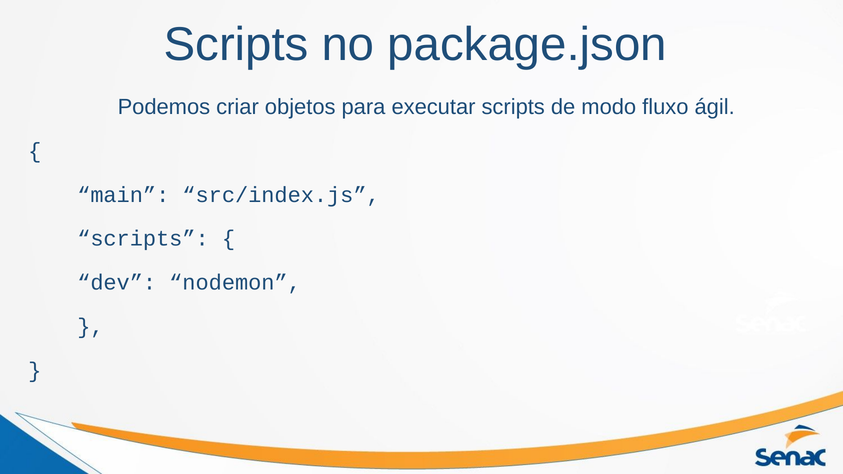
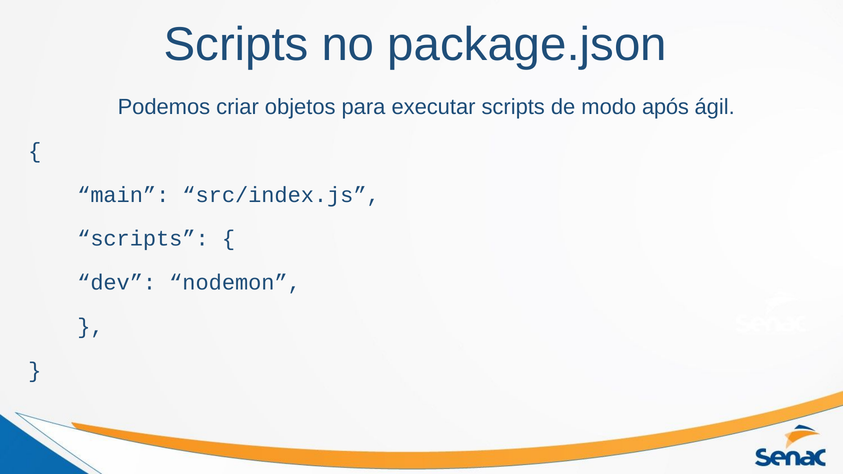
fluxo: fluxo -> após
